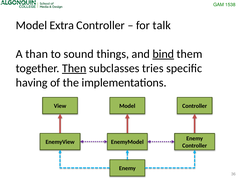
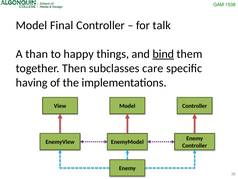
Extra: Extra -> Final
sound: sound -> happy
Then underline: present -> none
tries: tries -> care
